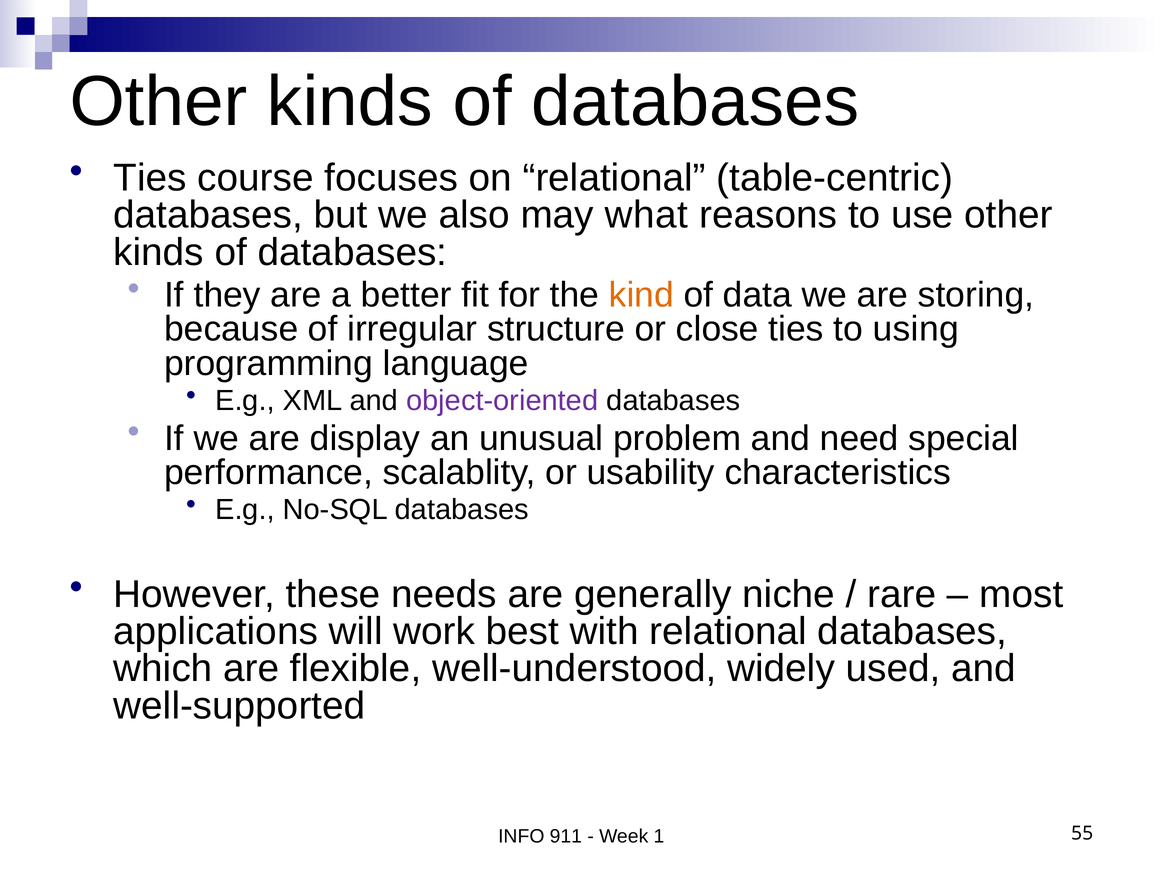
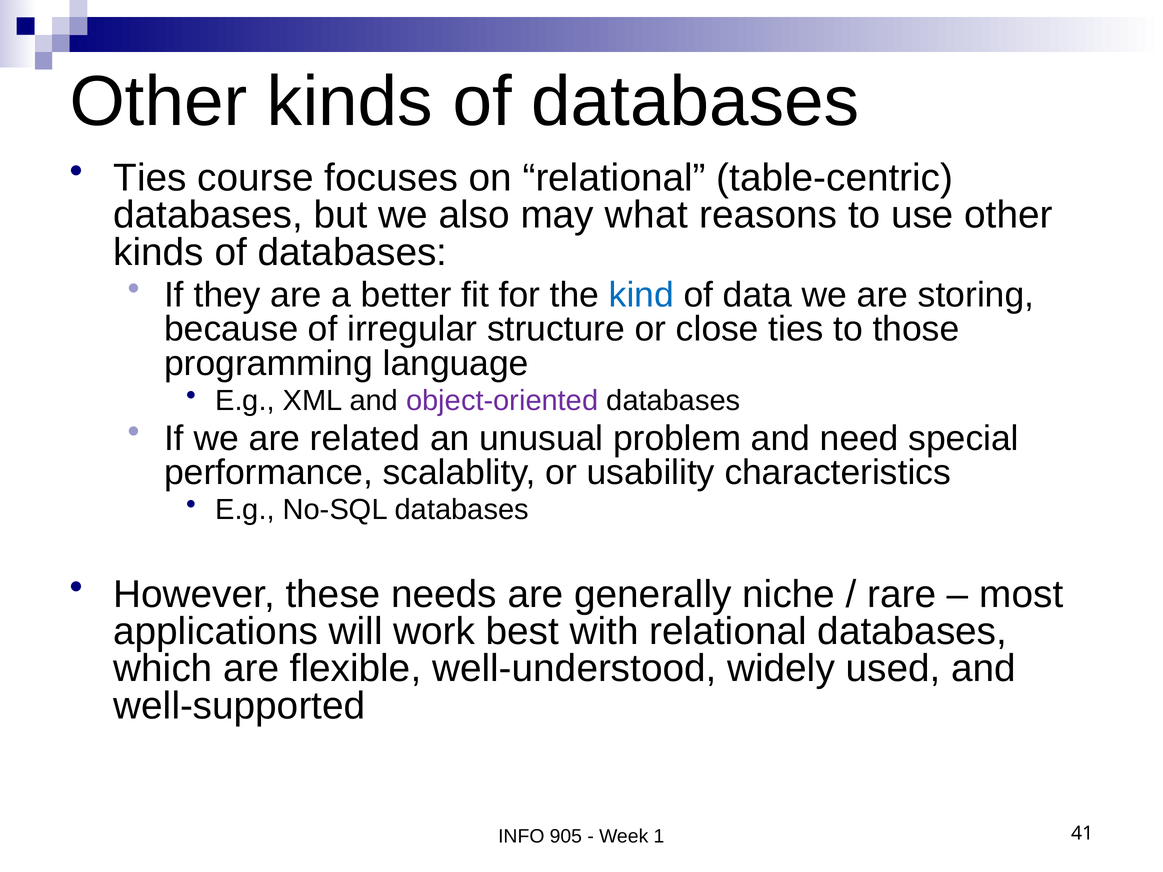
kind colour: orange -> blue
using: using -> those
display: display -> related
911: 911 -> 905
55: 55 -> 41
